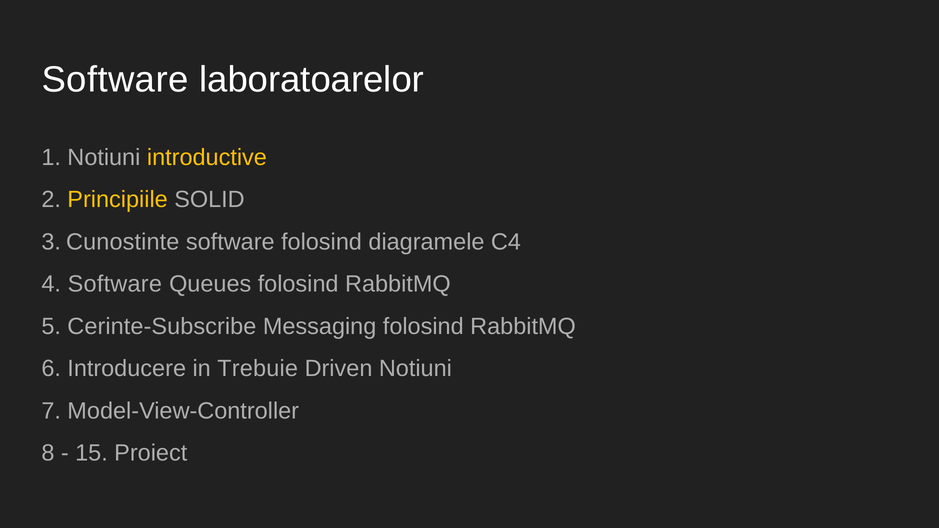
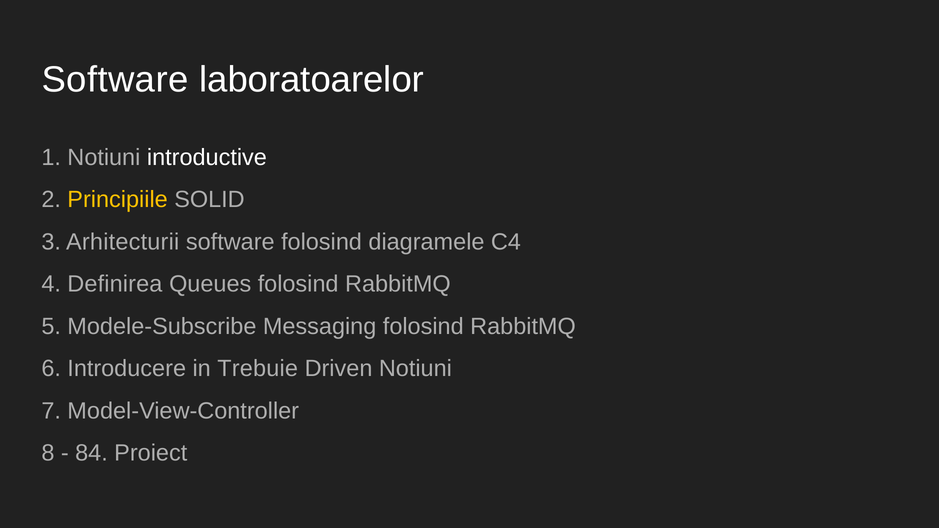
introductive colour: yellow -> white
Cunostinte: Cunostinte -> Arhitecturii
4 Software: Software -> Definirea
Cerinte-Subscribe: Cerinte-Subscribe -> Modele-Subscribe
15: 15 -> 84
